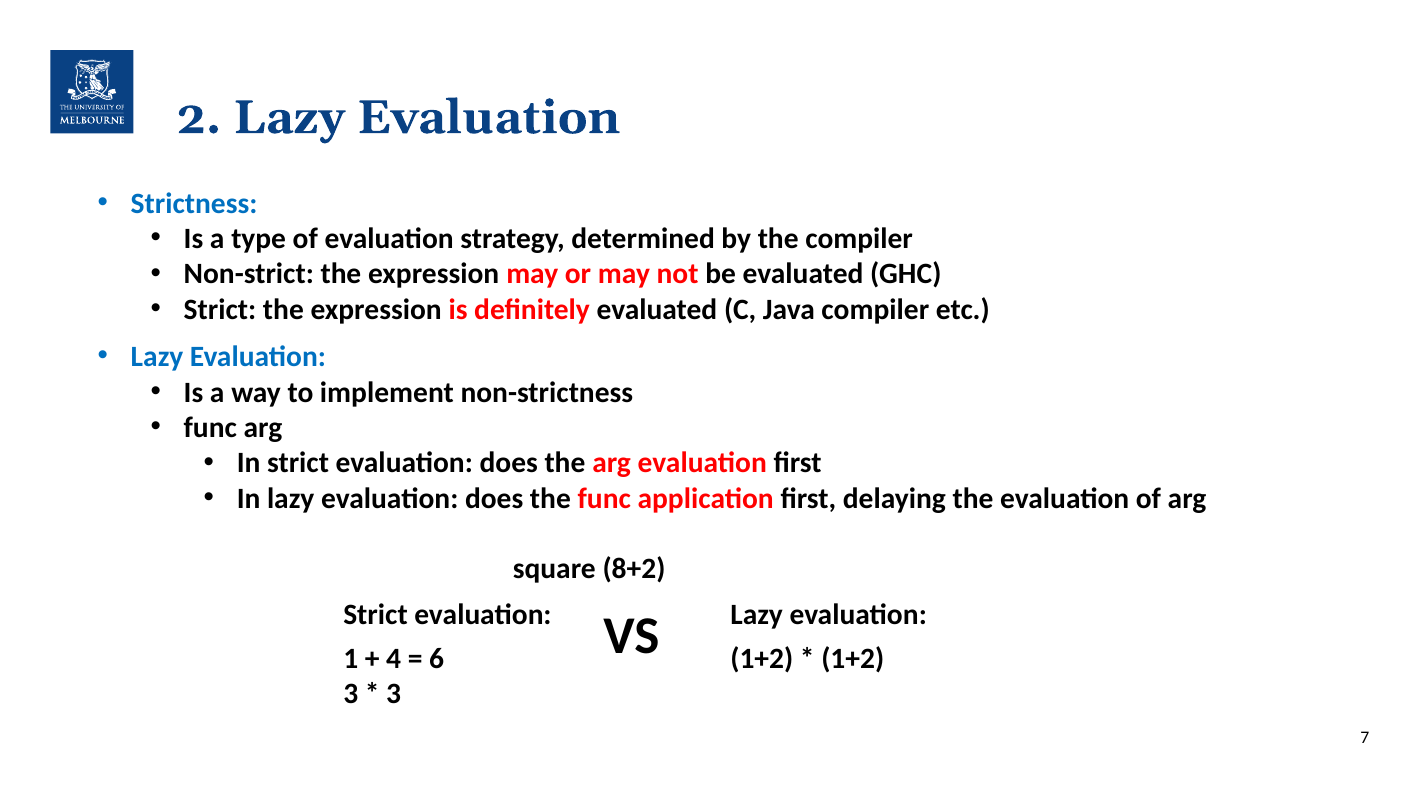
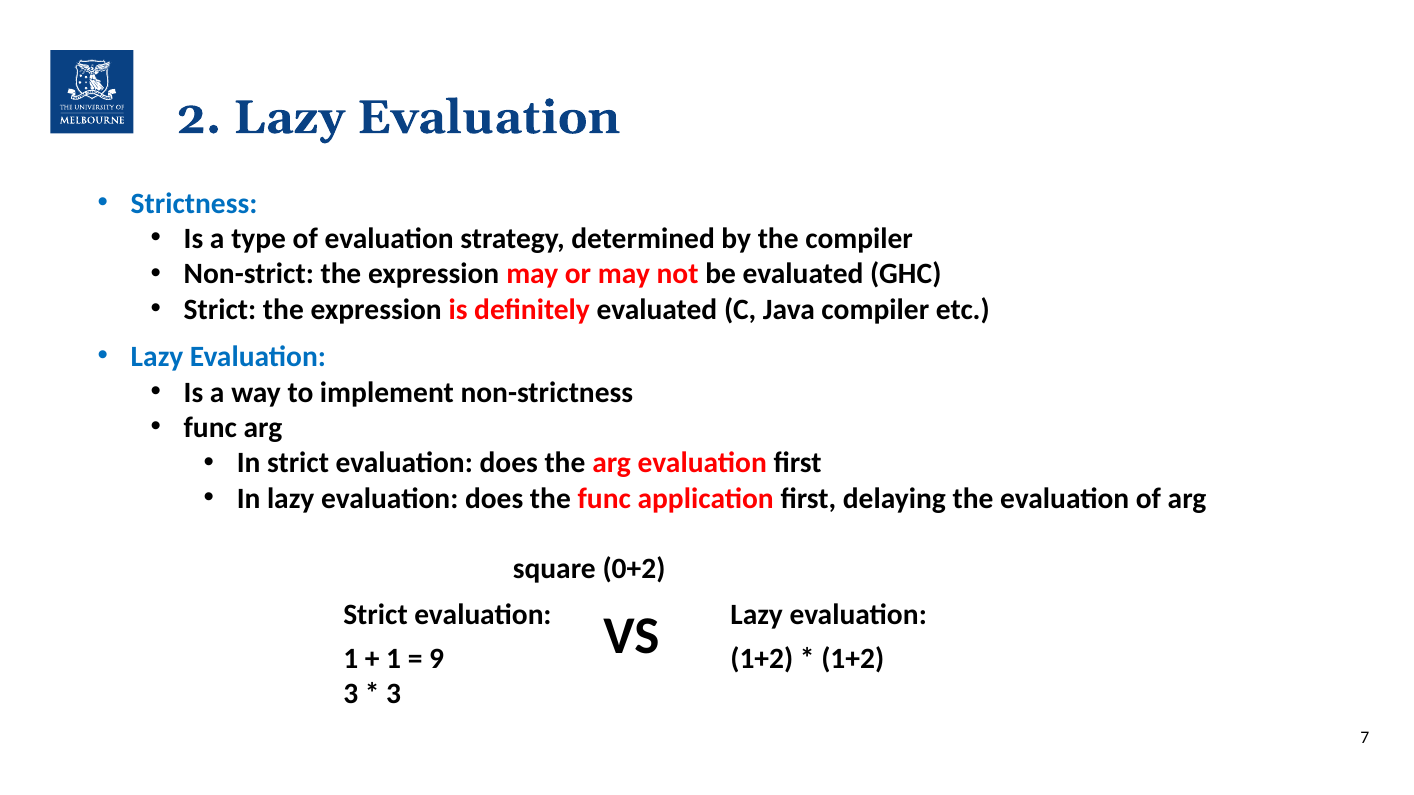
8+2: 8+2 -> 0+2
4 at (394, 659): 4 -> 1
6: 6 -> 9
